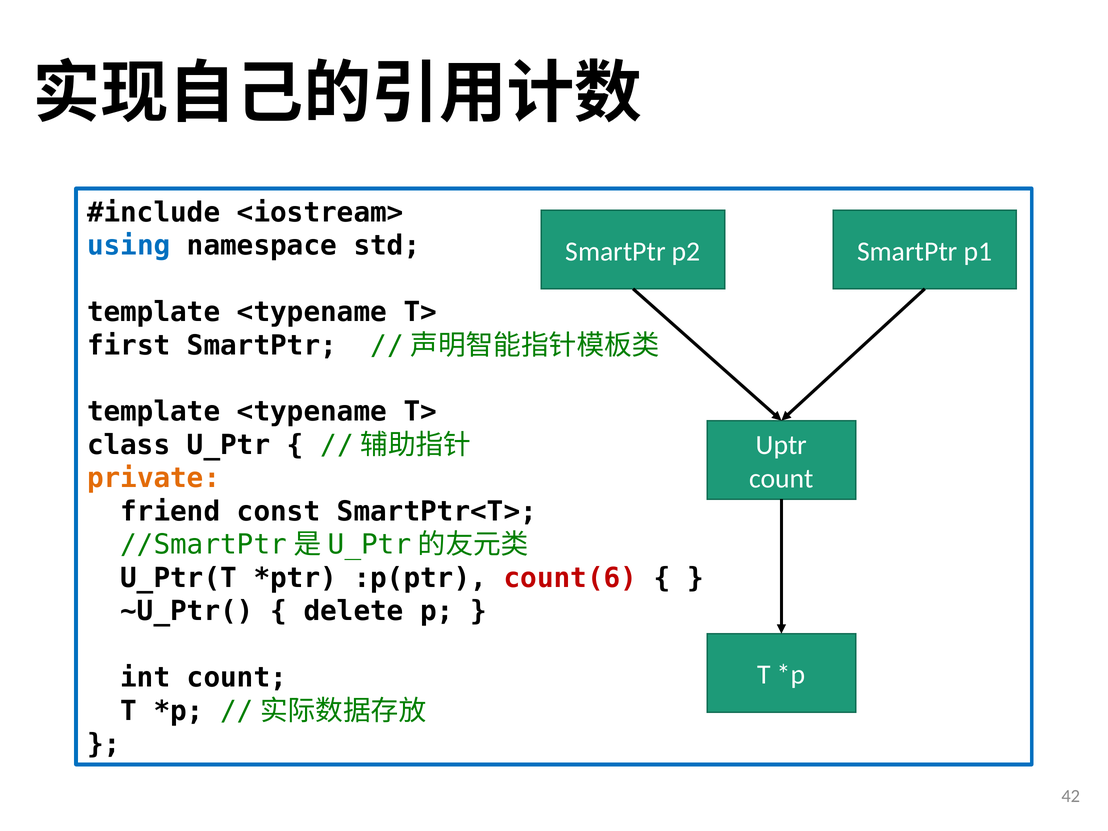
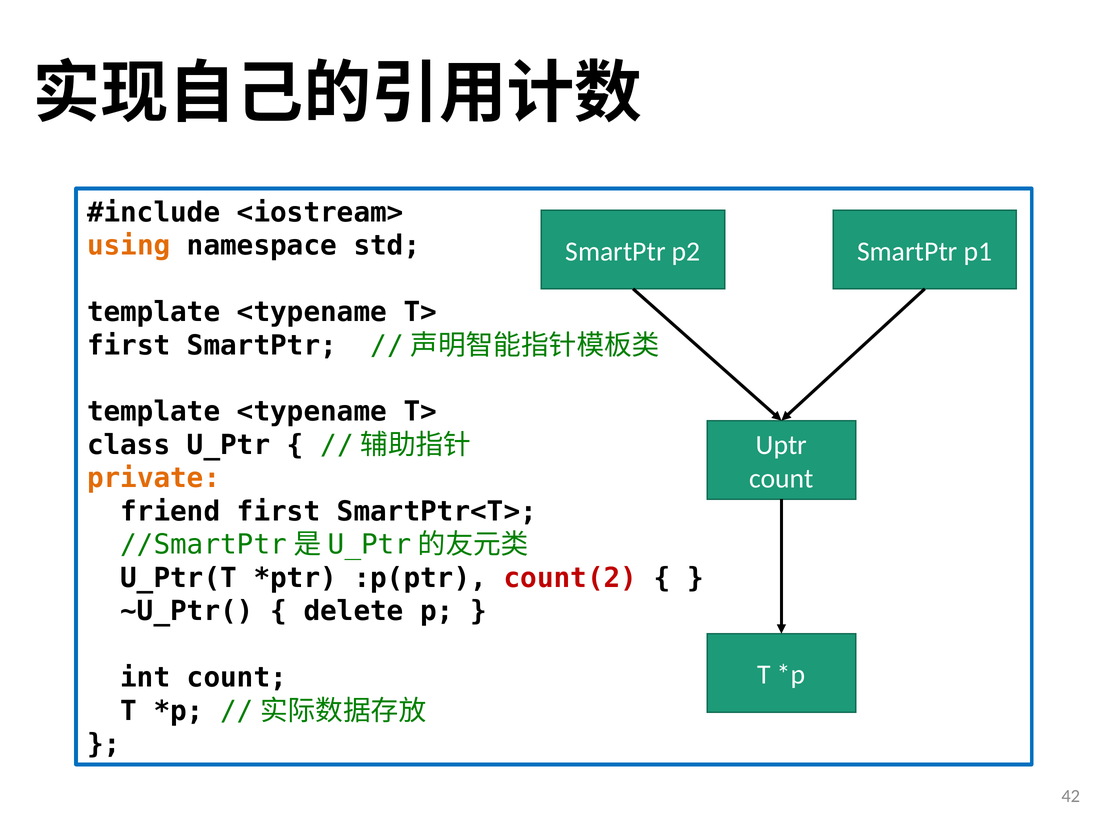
using colour: blue -> orange
friend const: const -> first
count(6: count(6 -> count(2
